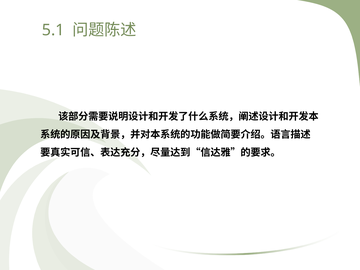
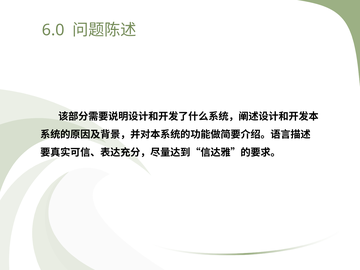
5.1: 5.1 -> 6.0
